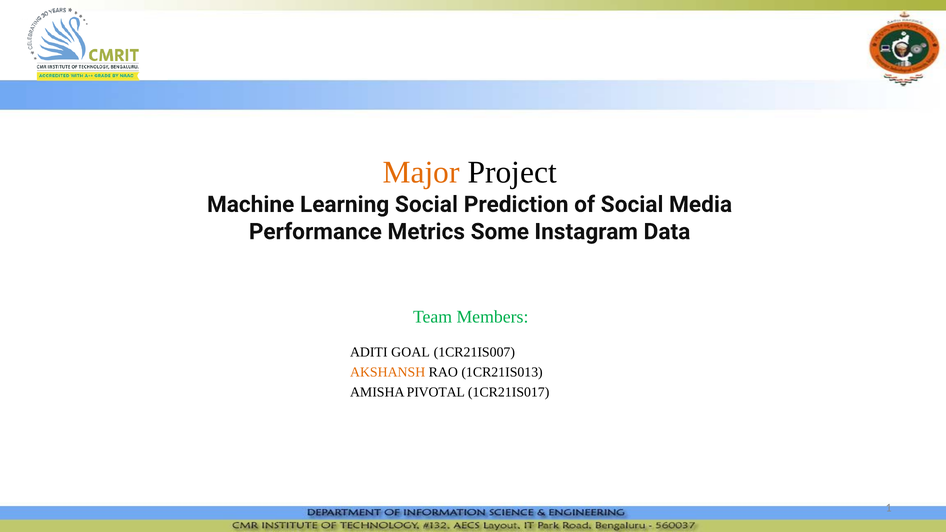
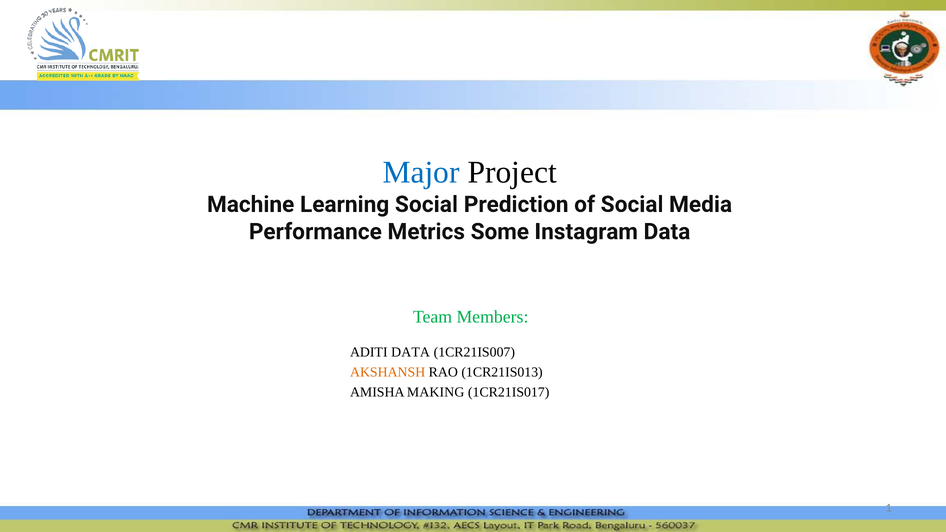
Major colour: orange -> blue
ADITI GOAL: GOAL -> DATA
PIVOTAL: PIVOTAL -> MAKING
